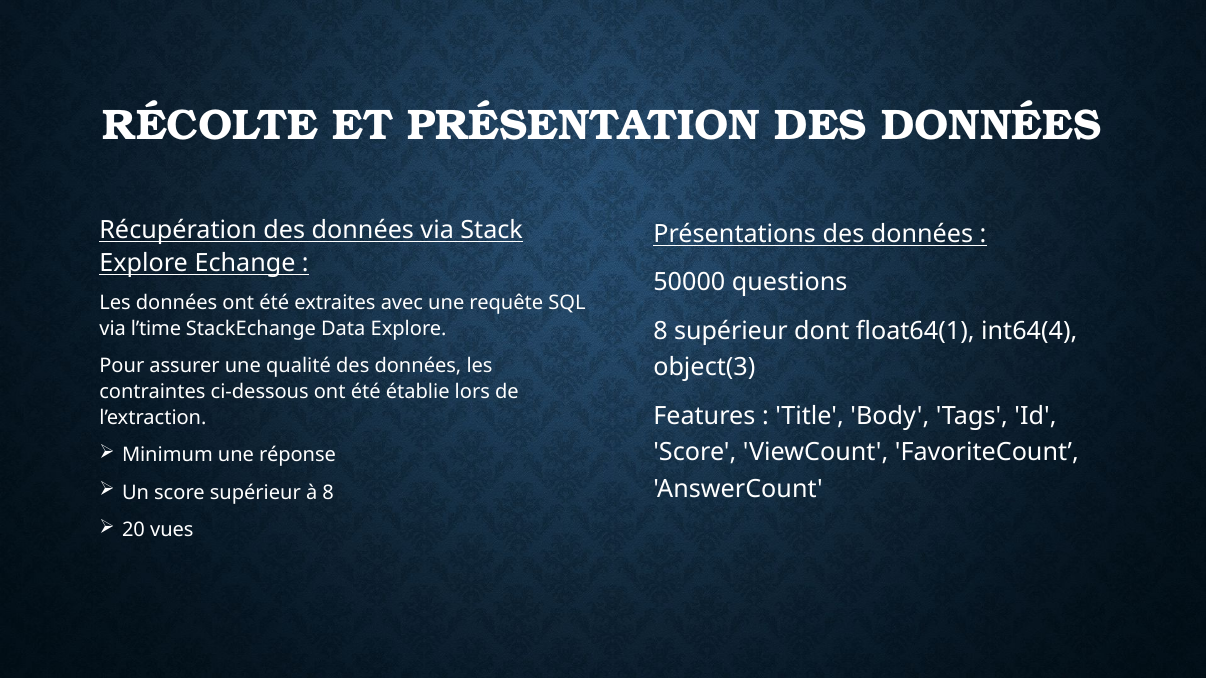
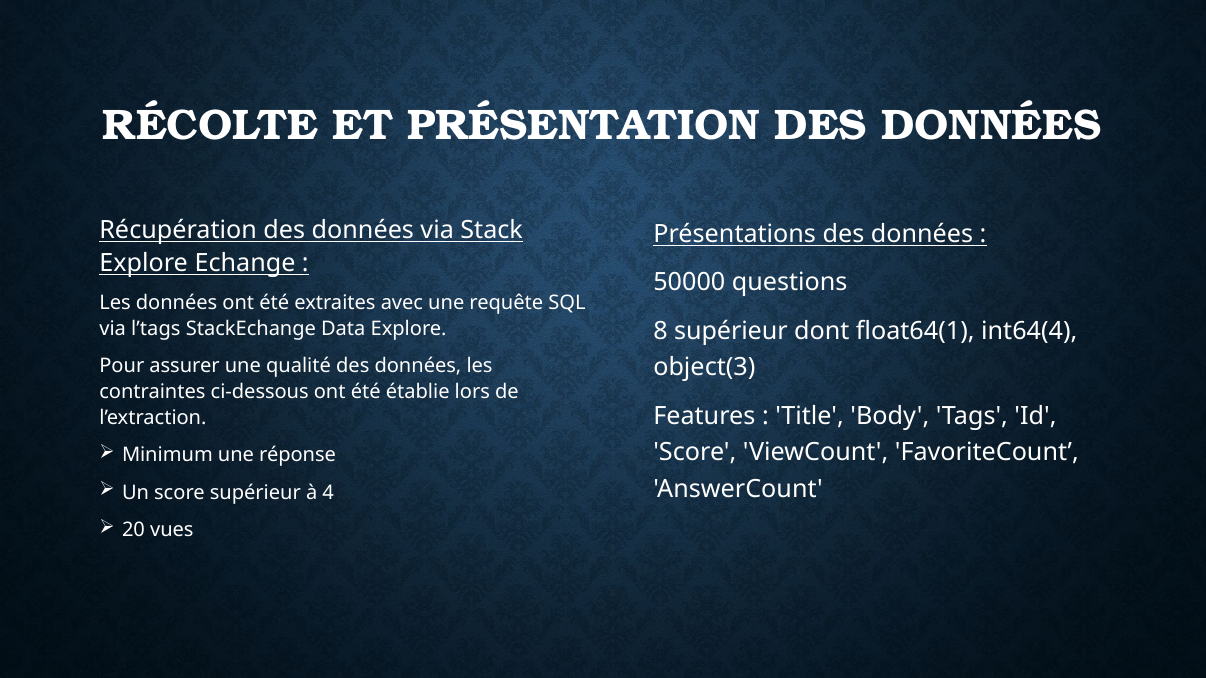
l’time: l’time -> l’tags
à 8: 8 -> 4
